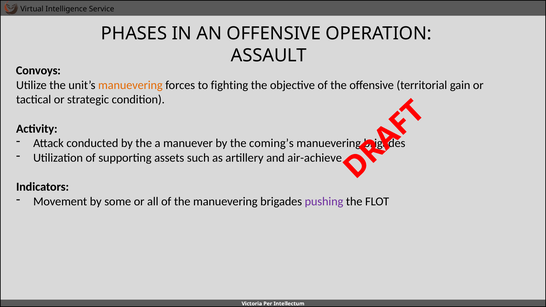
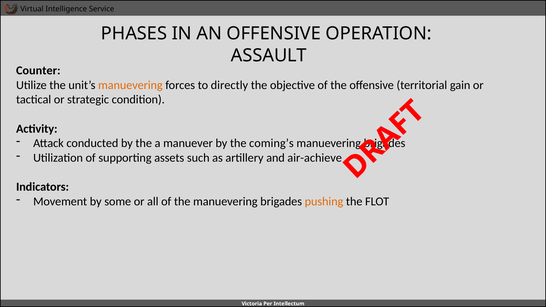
Convoys: Convoys -> Counter
fighting: fighting -> directly
pushing colour: purple -> orange
